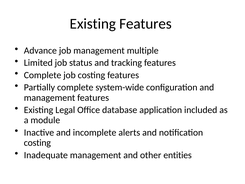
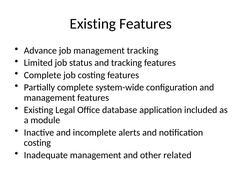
management multiple: multiple -> tracking
entities: entities -> related
